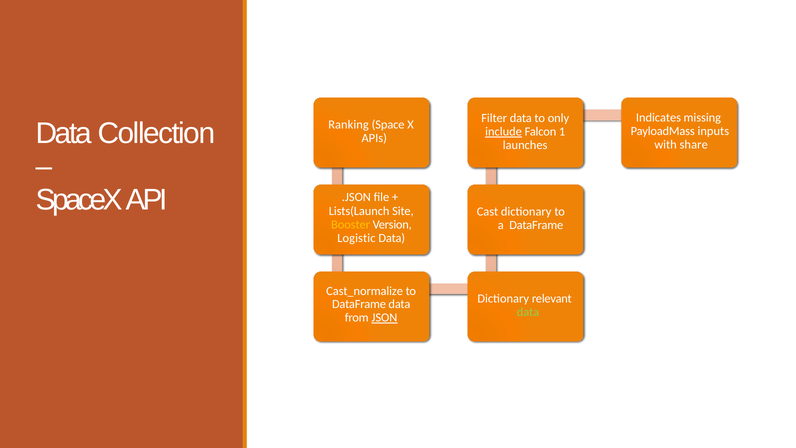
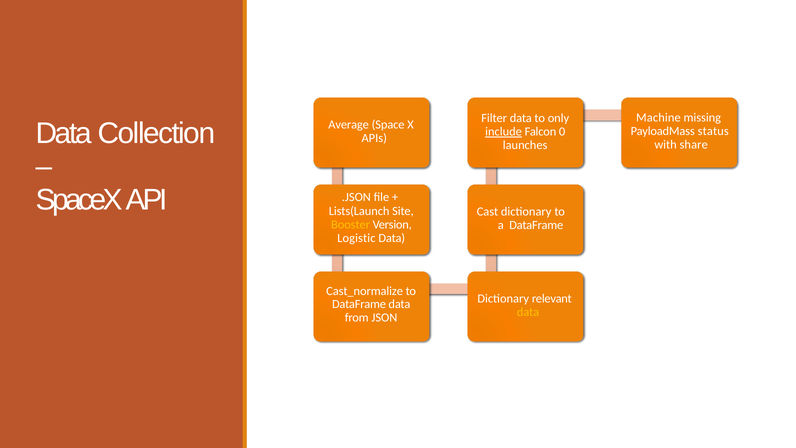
Indicates: Indicates -> Machine
Ranking: Ranking -> Average
inputs: inputs -> status
1: 1 -> 0
data at (528, 312) colour: light green -> yellow
JSON underline: present -> none
